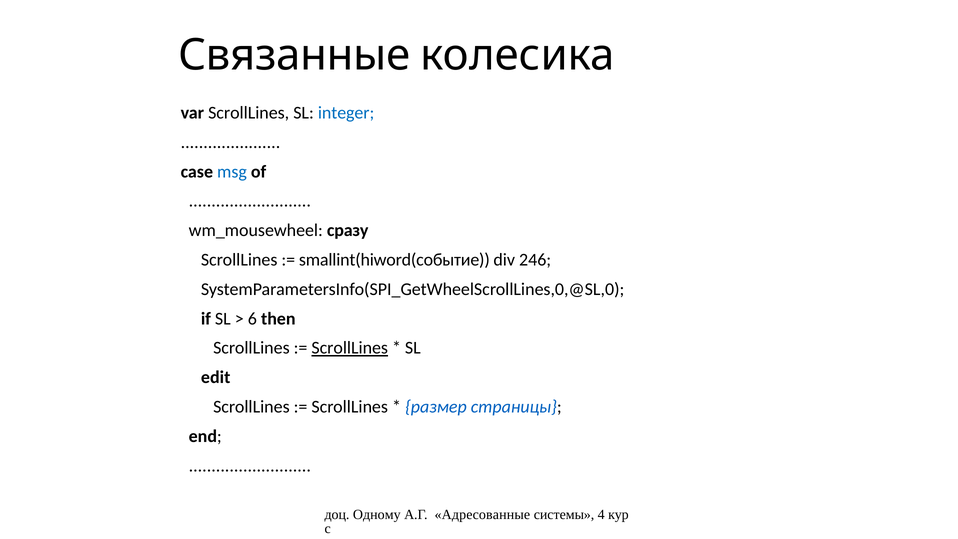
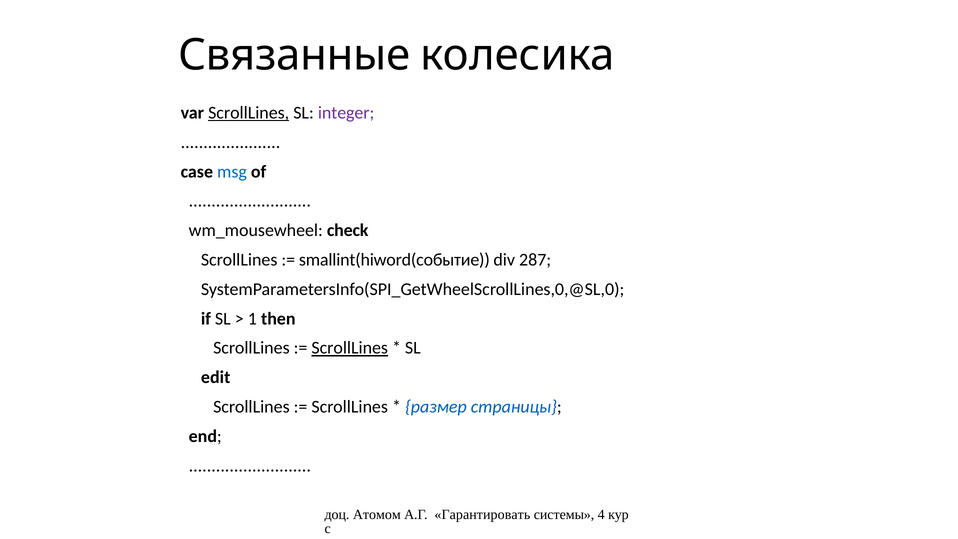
ScrollLines at (249, 113) underline: none -> present
integer colour: blue -> purple
сразу: сразу -> check
246: 246 -> 287
6: 6 -> 1
Одному: Одному -> Атомом
Адресованные: Адресованные -> Гарантировать
